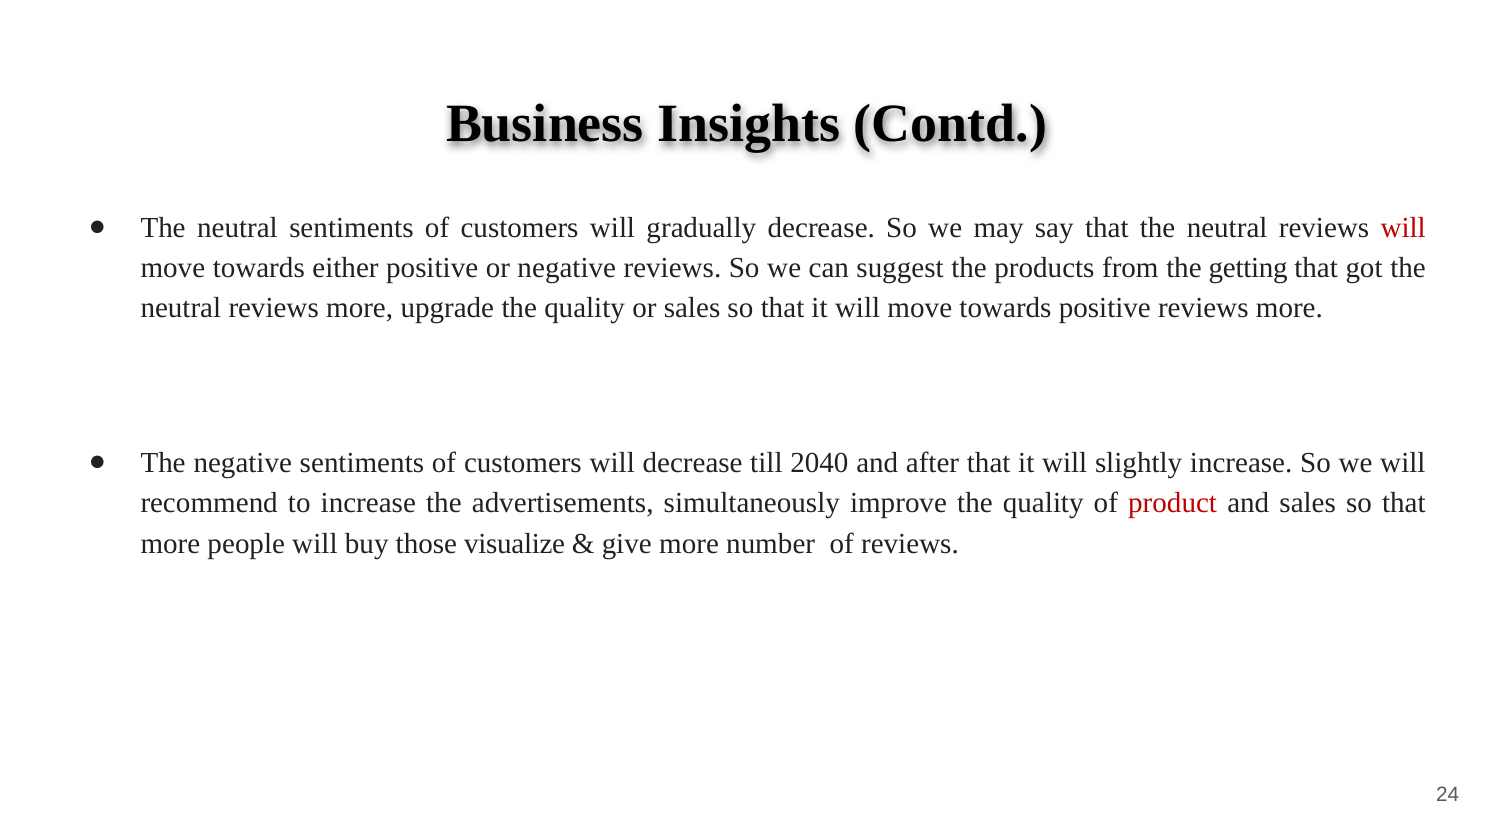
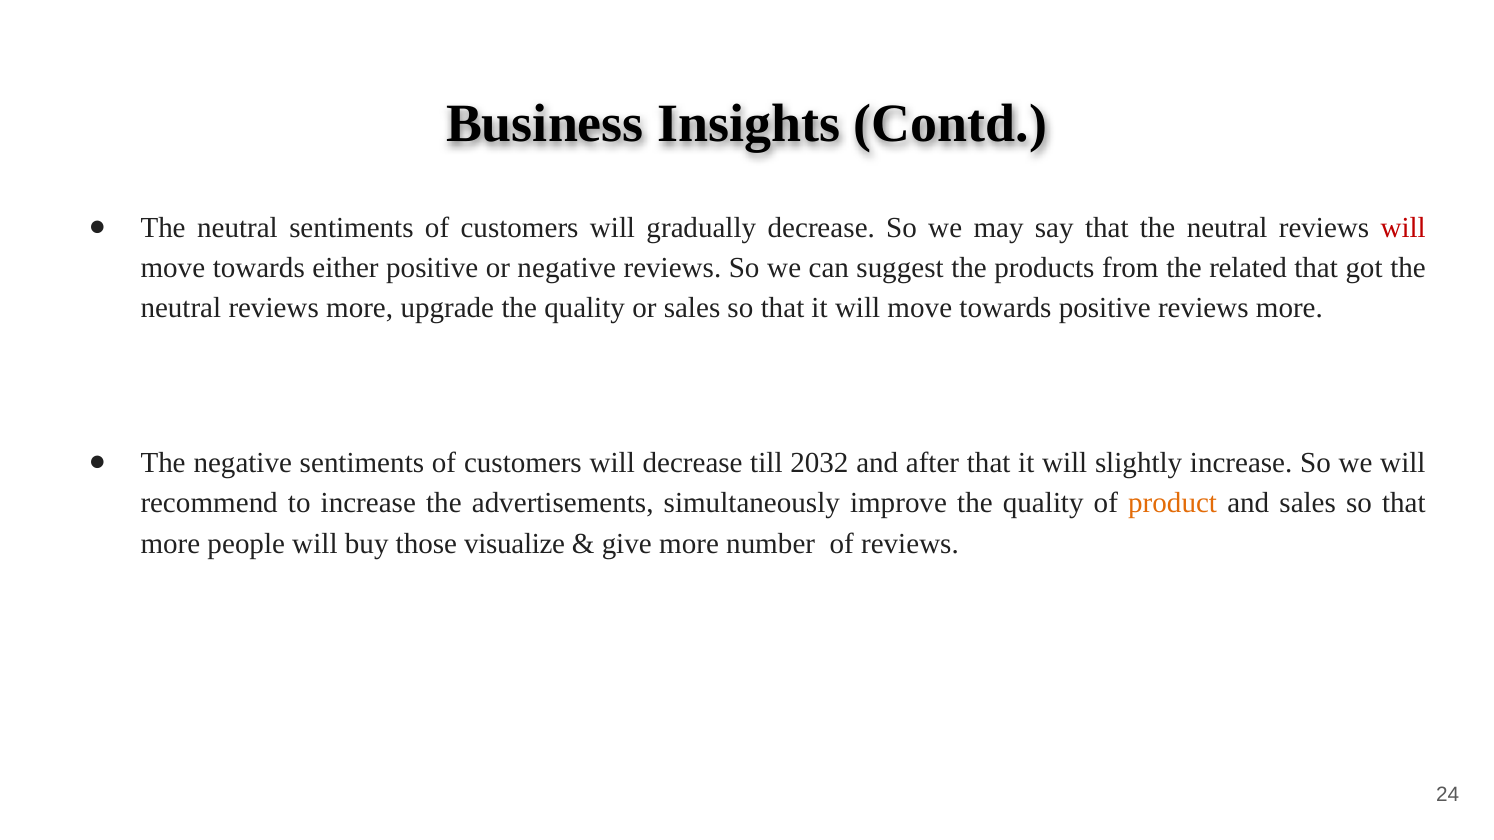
getting: getting -> related
2040: 2040 -> 2032
product colour: red -> orange
